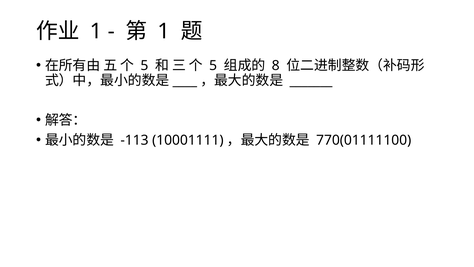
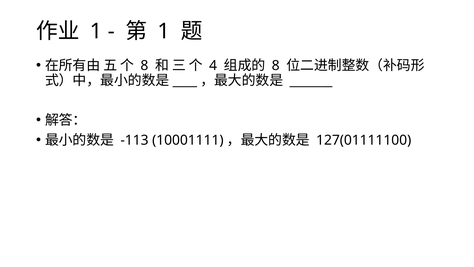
5 at (144, 65): 5 -> 8
5 at (213, 65): 5 -> 4
770(01111100: 770(01111100 -> 127(01111100
